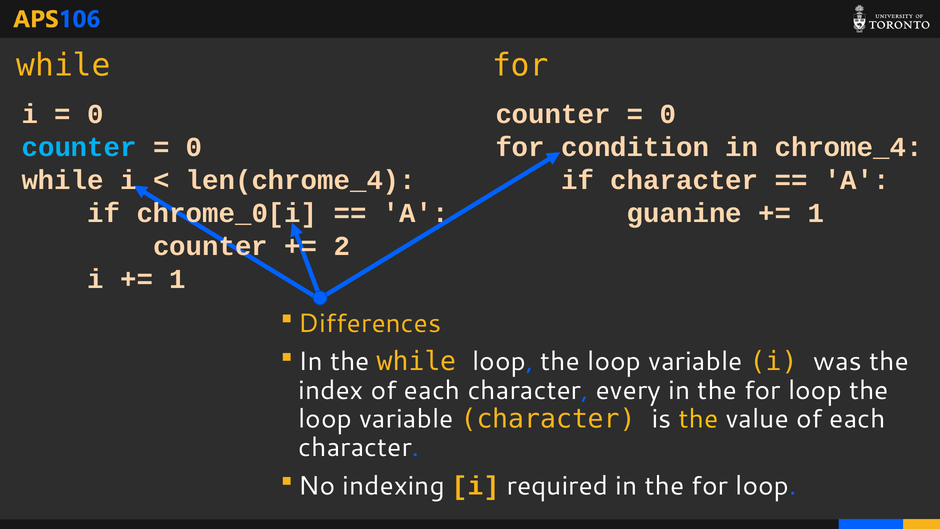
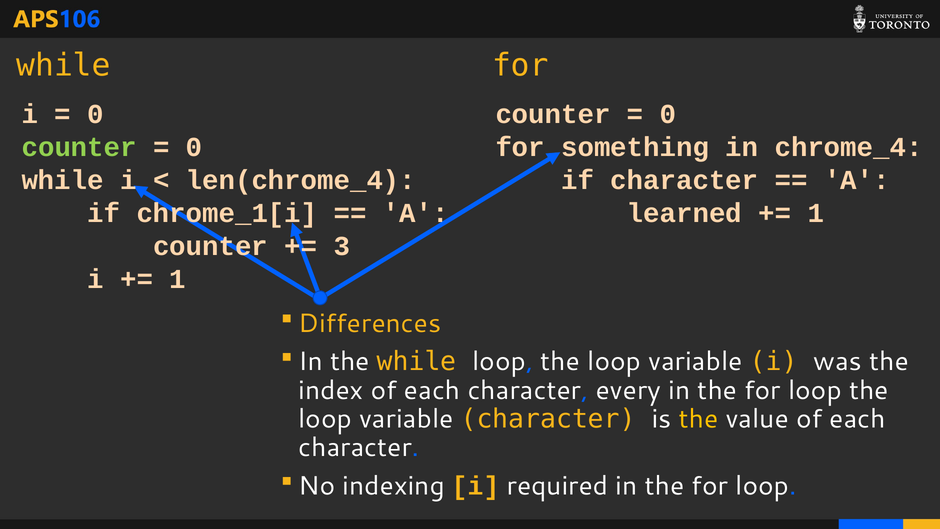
counter at (79, 147) colour: light blue -> light green
condition: condition -> something
chrome_0[i: chrome_0[i -> chrome_1[i
guanine: guanine -> learned
2: 2 -> 3
